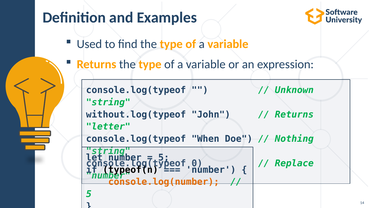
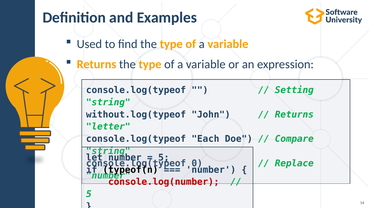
Unknown: Unknown -> Setting
When: When -> Each
Nothing: Nothing -> Compare
console.log(number colour: orange -> red
